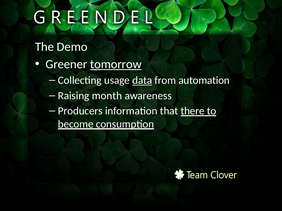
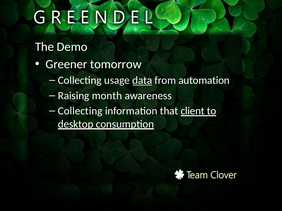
tomorrow underline: present -> none
Producers at (80, 111): Producers -> Collecting
there: there -> client
become: become -> desktop
